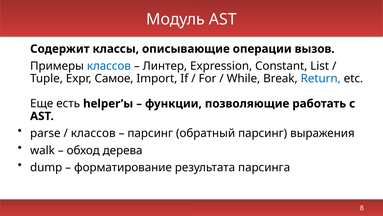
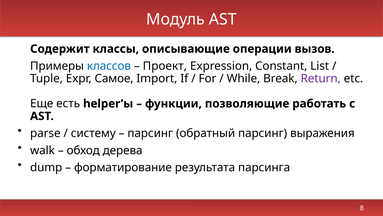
Линтер: Линтер -> Проект
Return colour: blue -> purple
классов at (93, 133): классов -> систему
